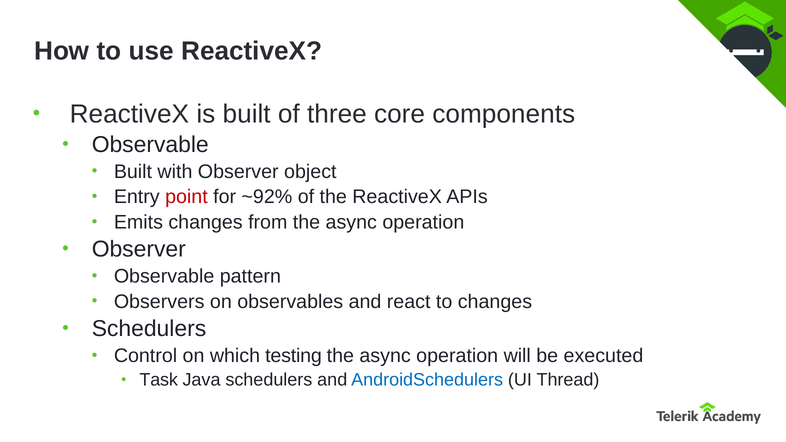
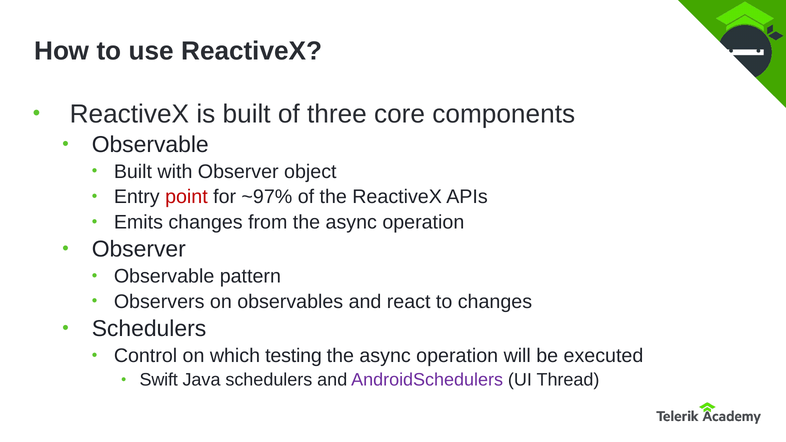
~92%: ~92% -> ~97%
Task: Task -> Swift
AndroidSchedulers colour: blue -> purple
